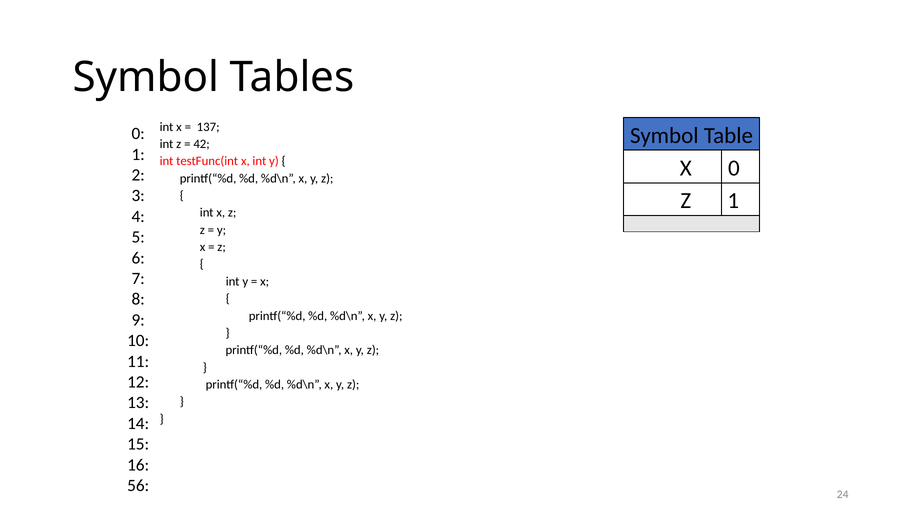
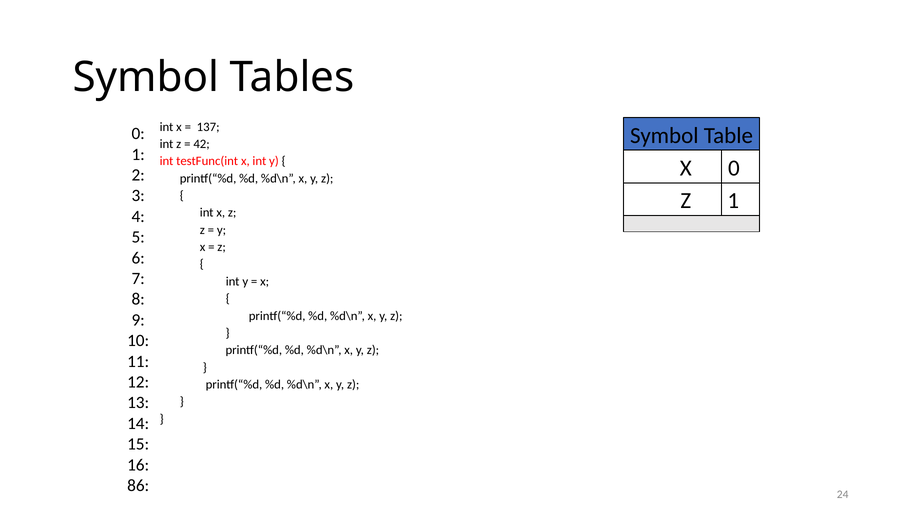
56: 56 -> 86
